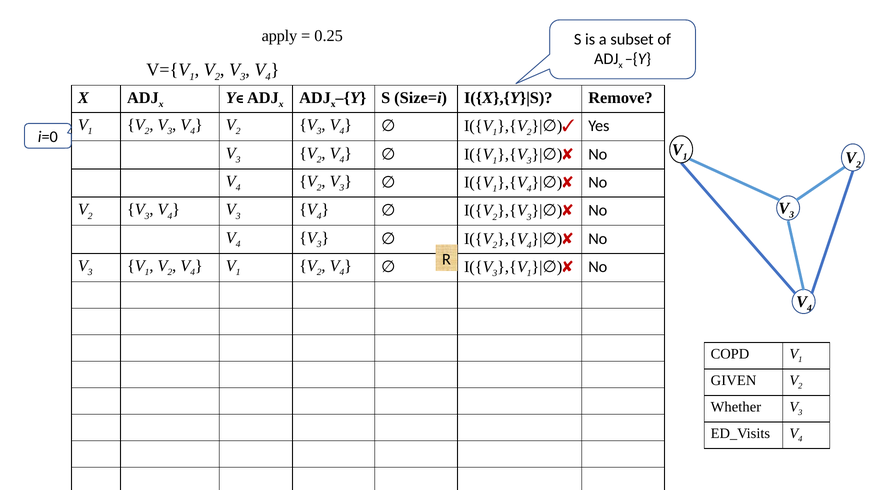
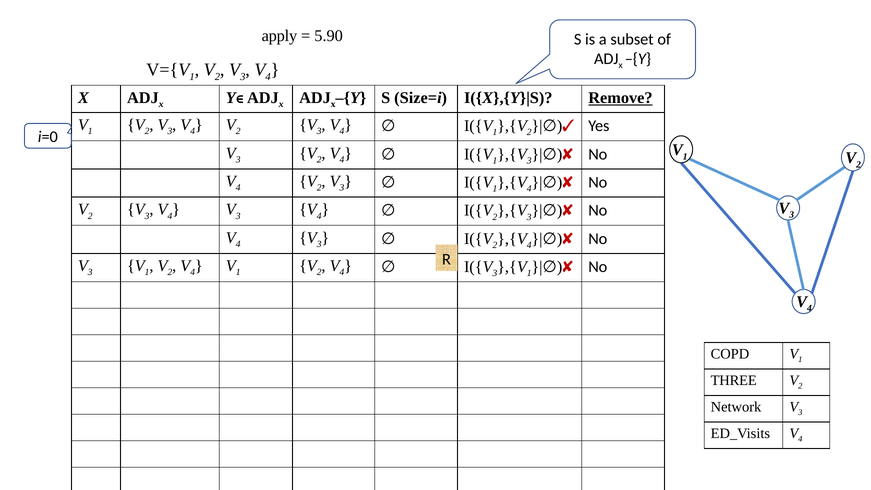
0.25: 0.25 -> 5.90
Remove underline: none -> present
GIVEN: GIVEN -> THREE
Whether: Whether -> Network
